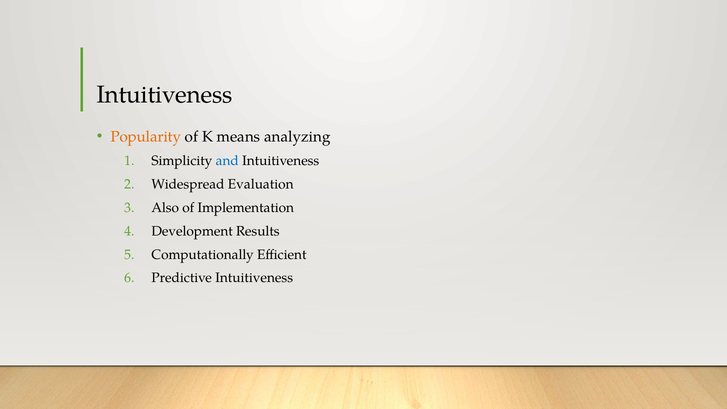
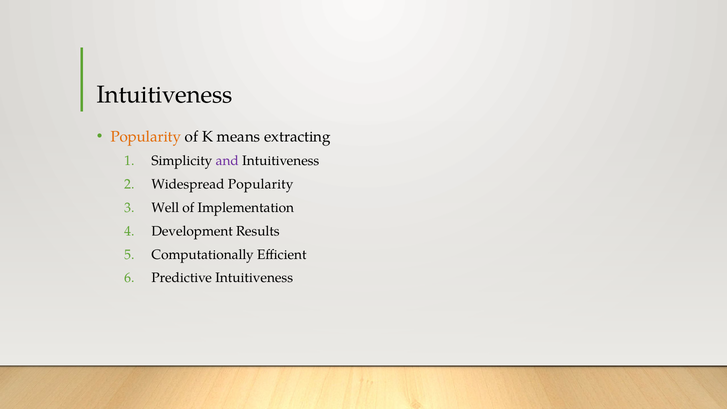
analyzing: analyzing -> extracting
and colour: blue -> purple
Widespread Evaluation: Evaluation -> Popularity
Also: Also -> Well
